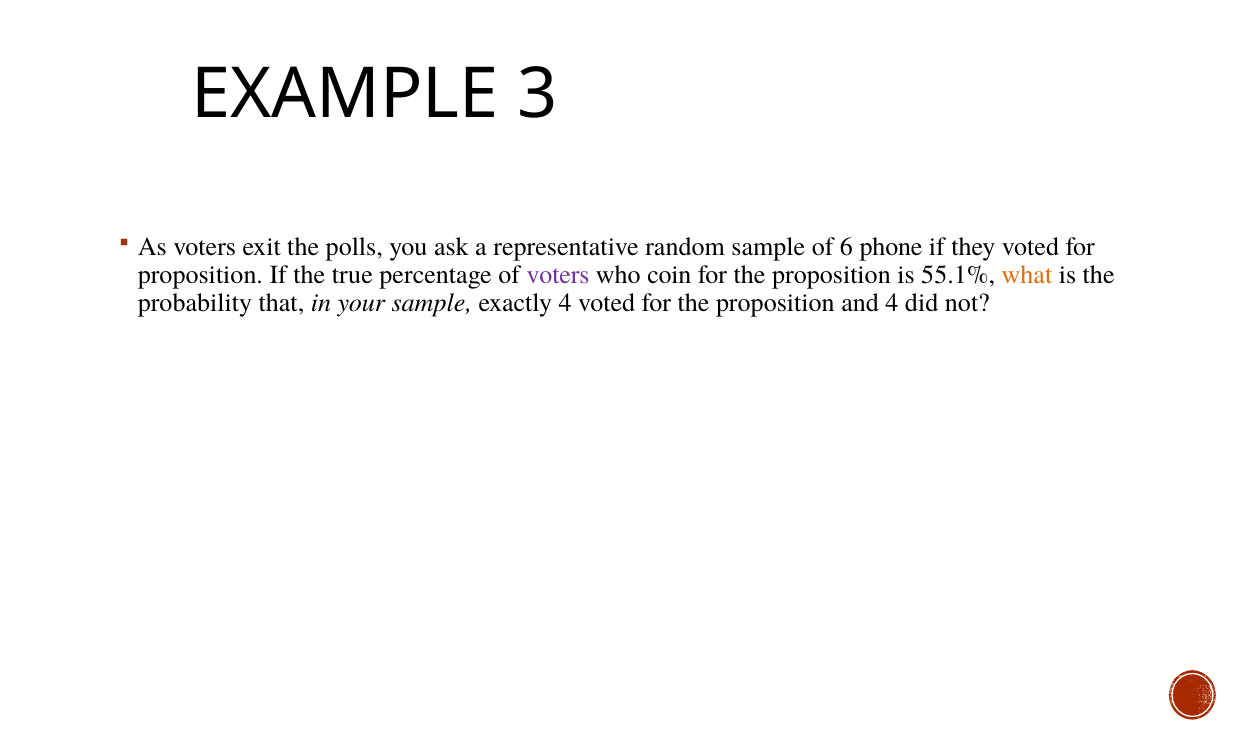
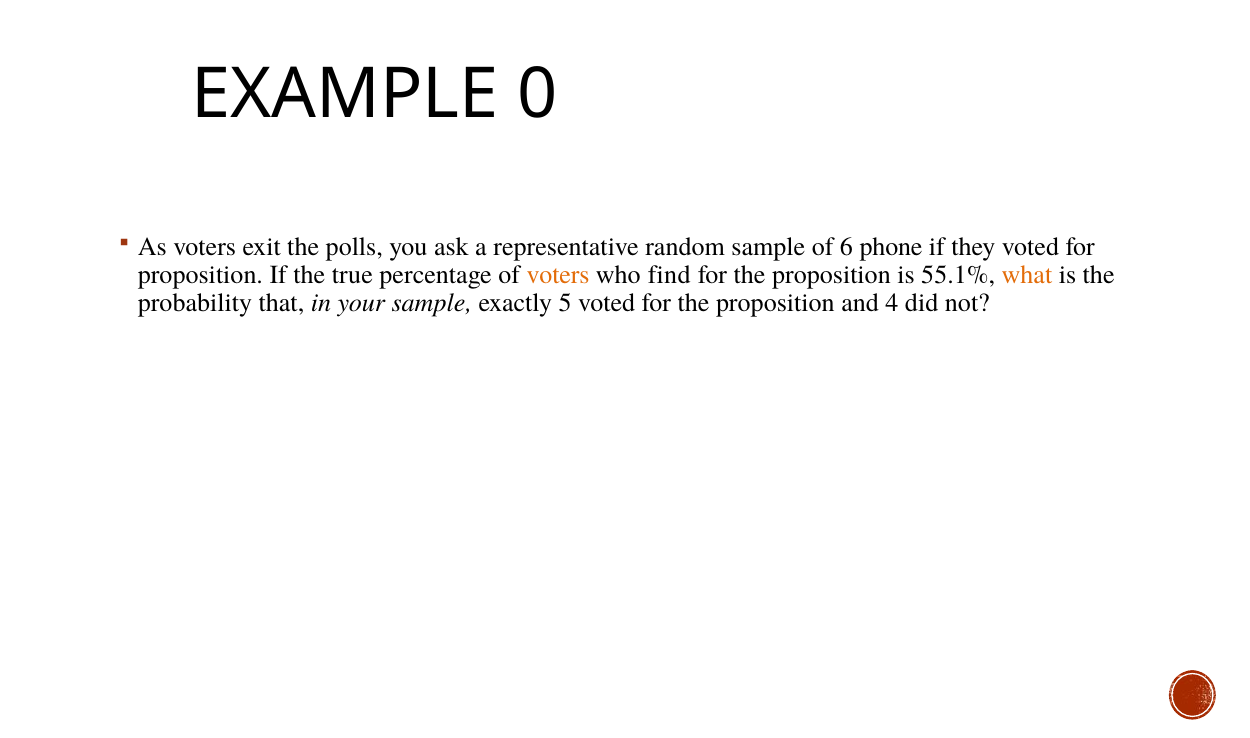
3: 3 -> 0
voters at (558, 275) colour: purple -> orange
coin: coin -> find
exactly 4: 4 -> 5
